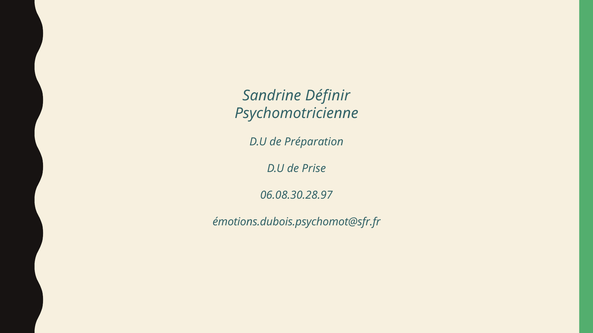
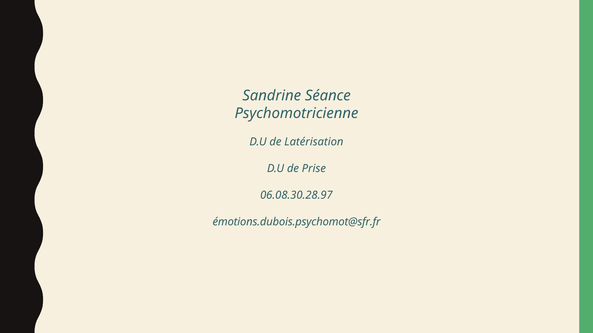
Définir: Définir -> Séance
Préparation: Préparation -> Latérisation
